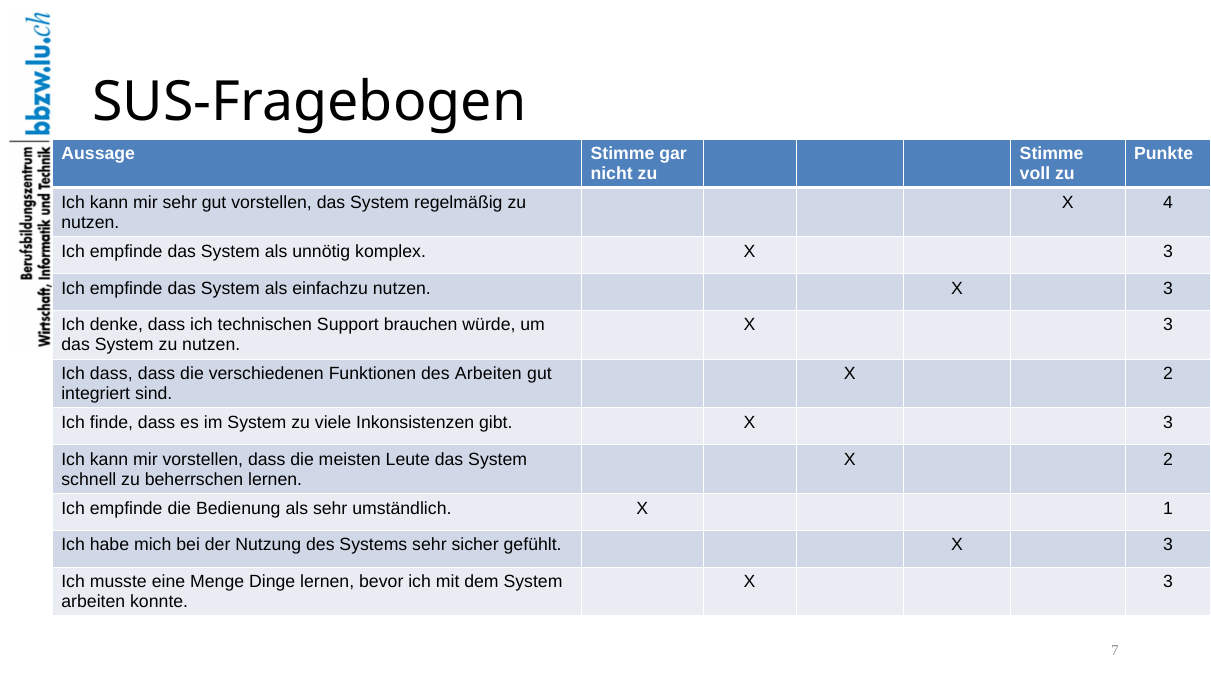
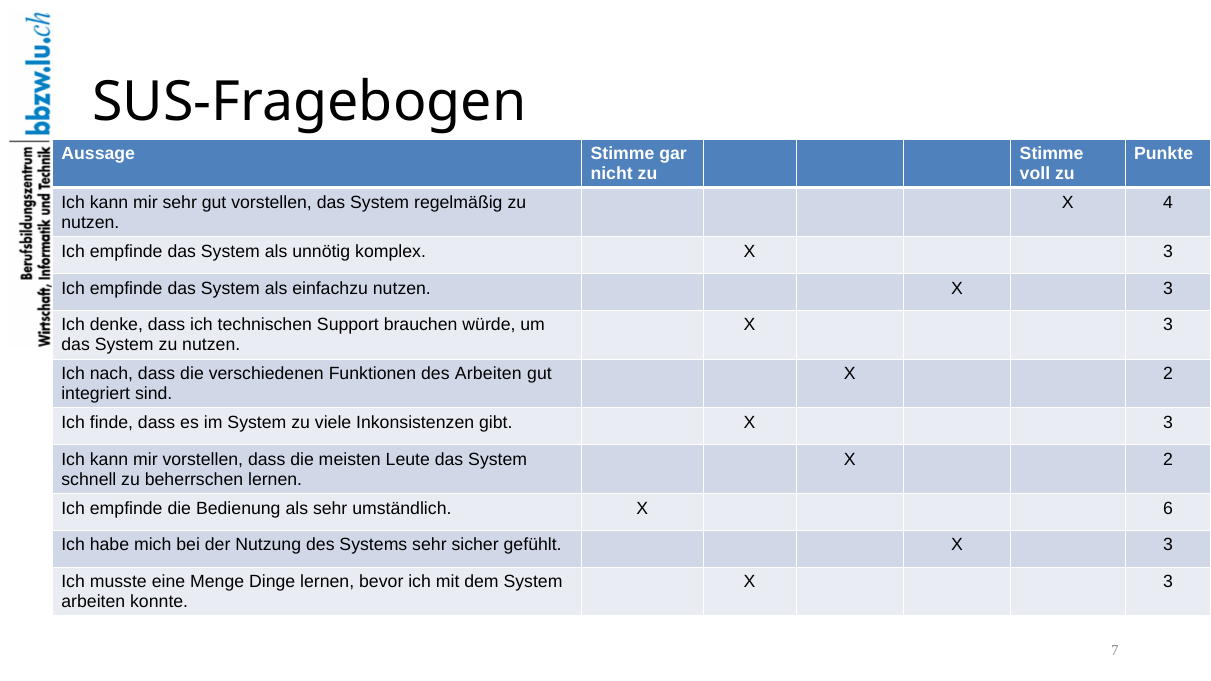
Ich dass: dass -> nach
1: 1 -> 6
